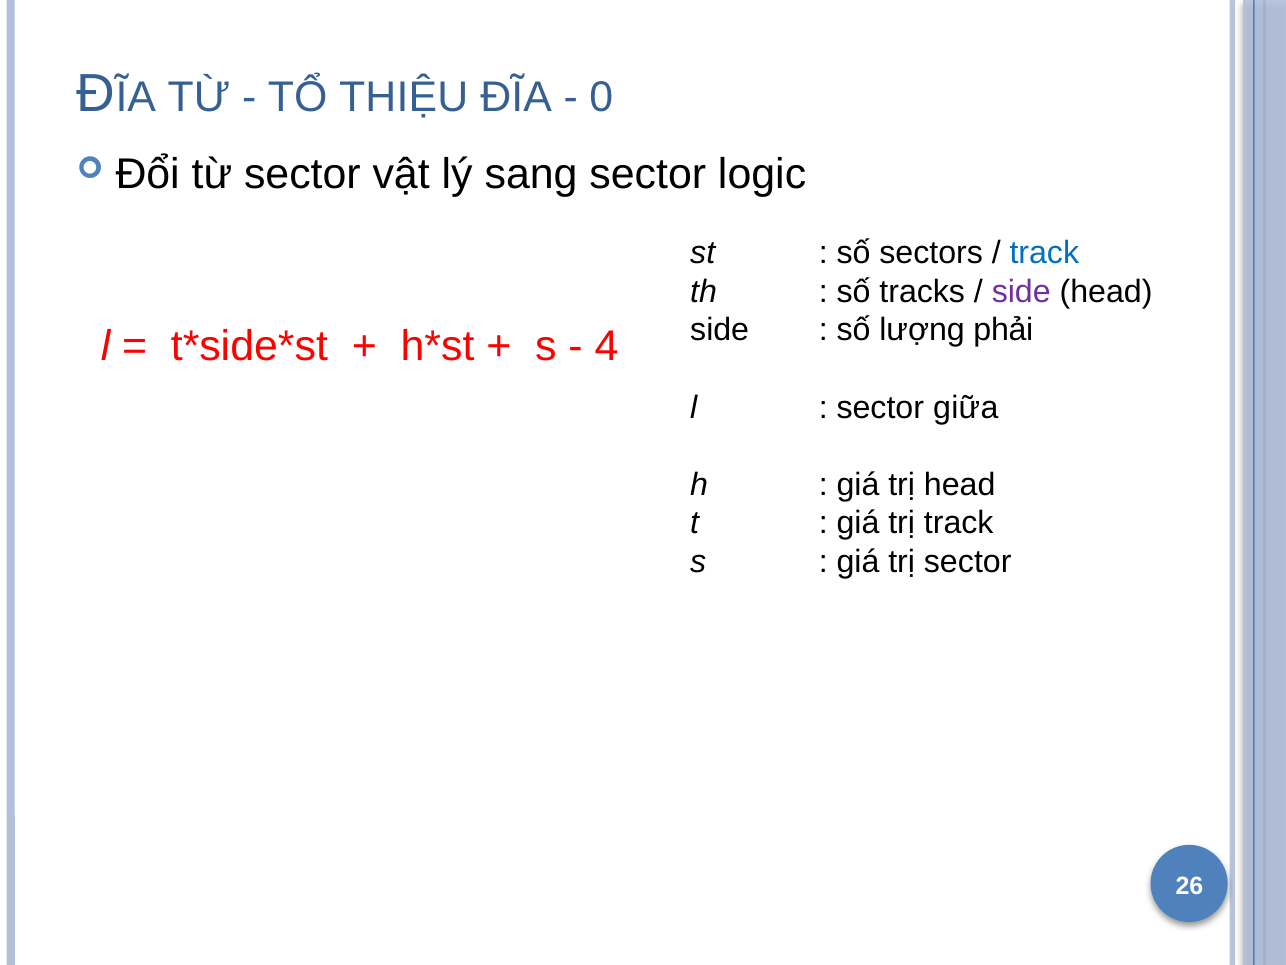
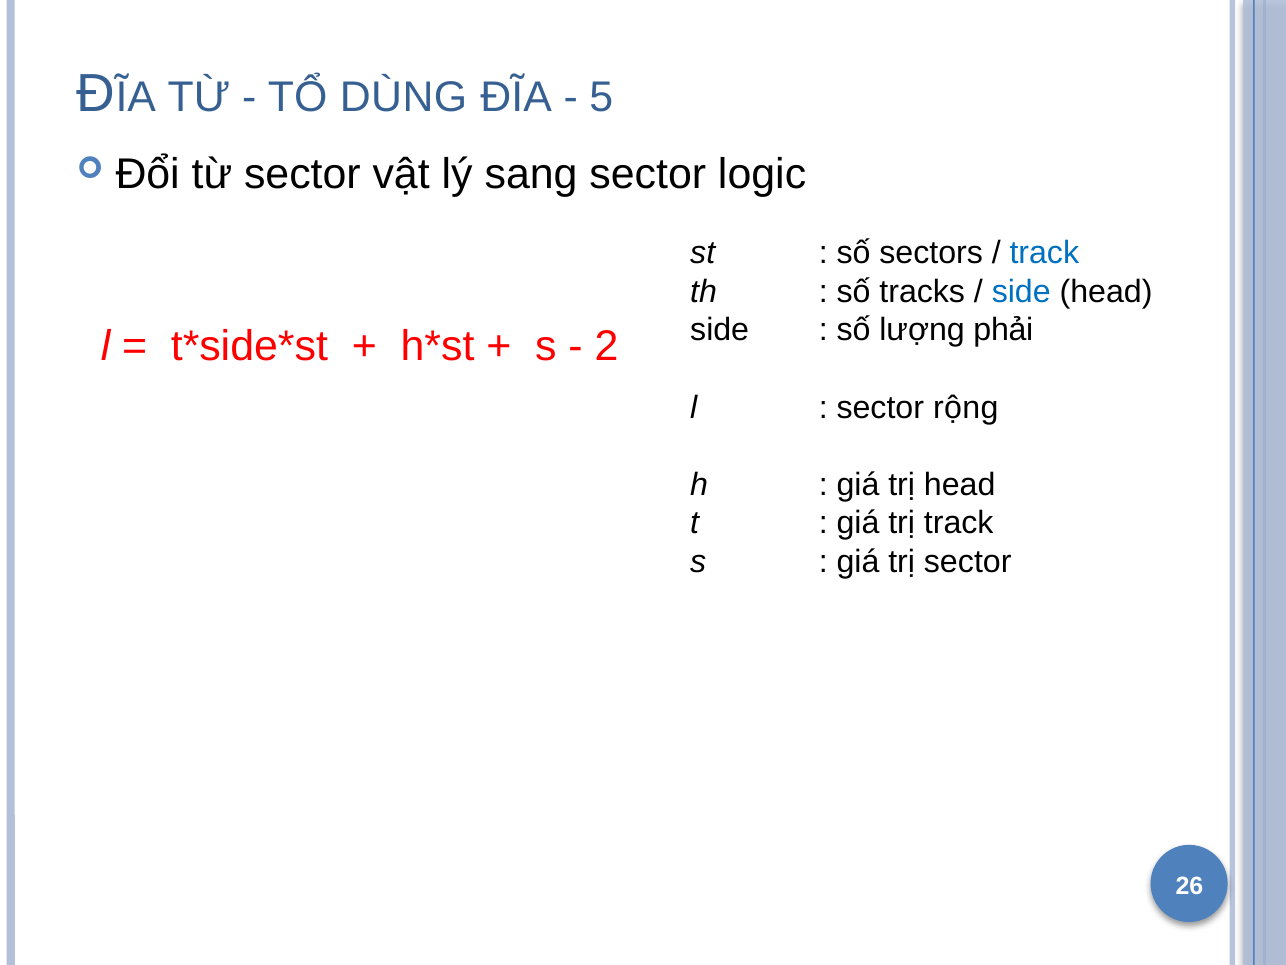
THIỆU: THIỆU -> DÙNG
0: 0 -> 5
side at (1021, 291) colour: purple -> blue
4: 4 -> 2
giữa: giữa -> rộng
